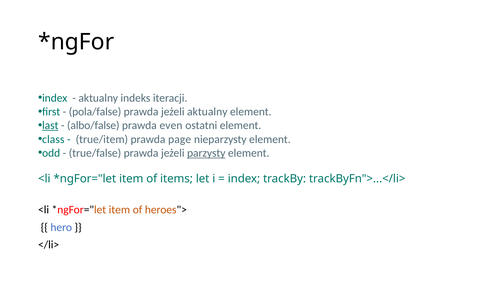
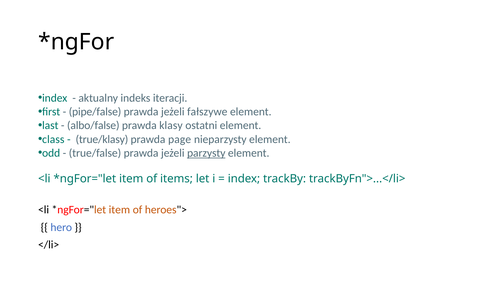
pola/false: pola/false -> pipe/false
jeżeli aktualny: aktualny -> fałszywe
last underline: present -> none
even: even -> klasy
true/item: true/item -> true/klasy
